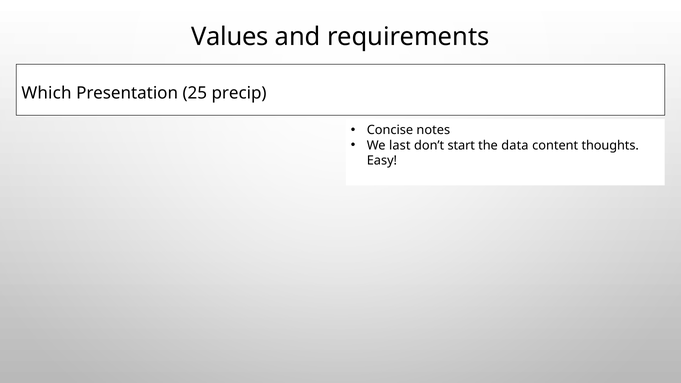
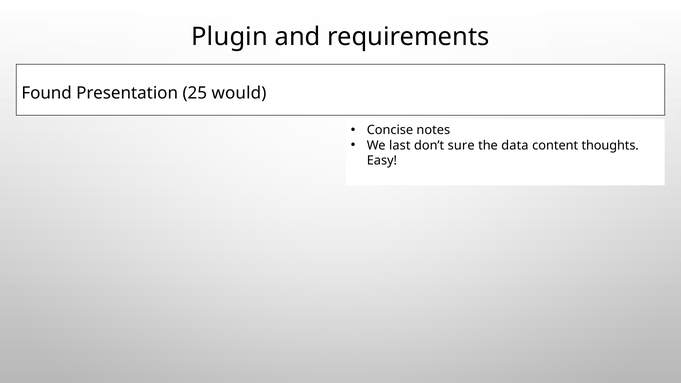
Values: Values -> Plugin
Which: Which -> Found
precip: precip -> would
start: start -> sure
